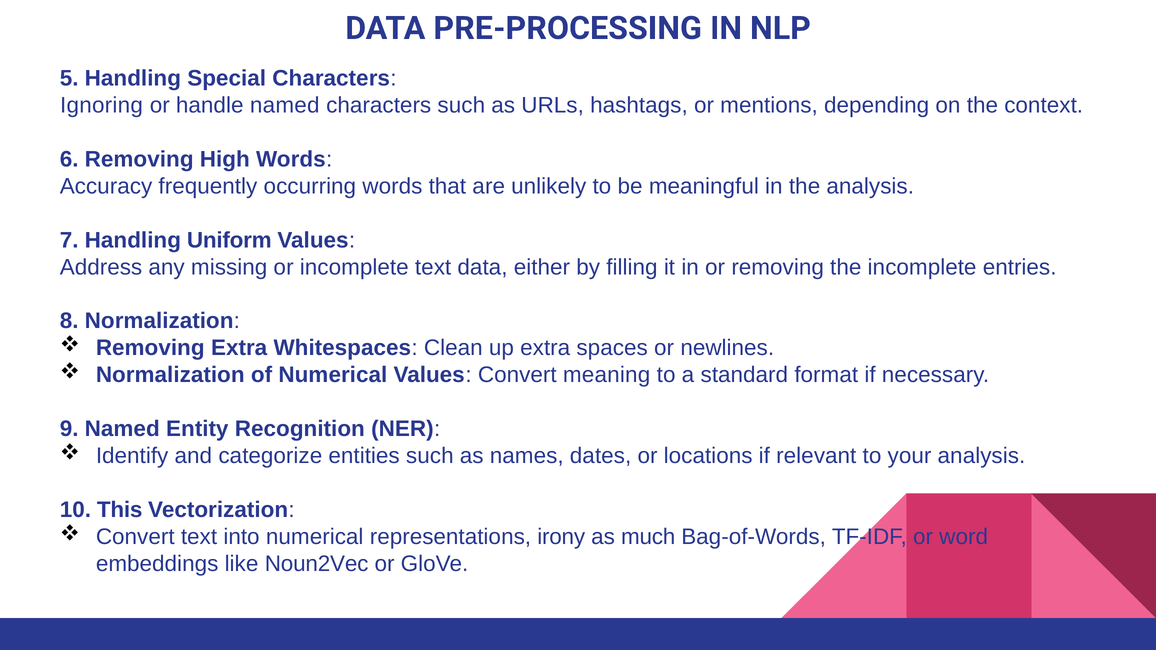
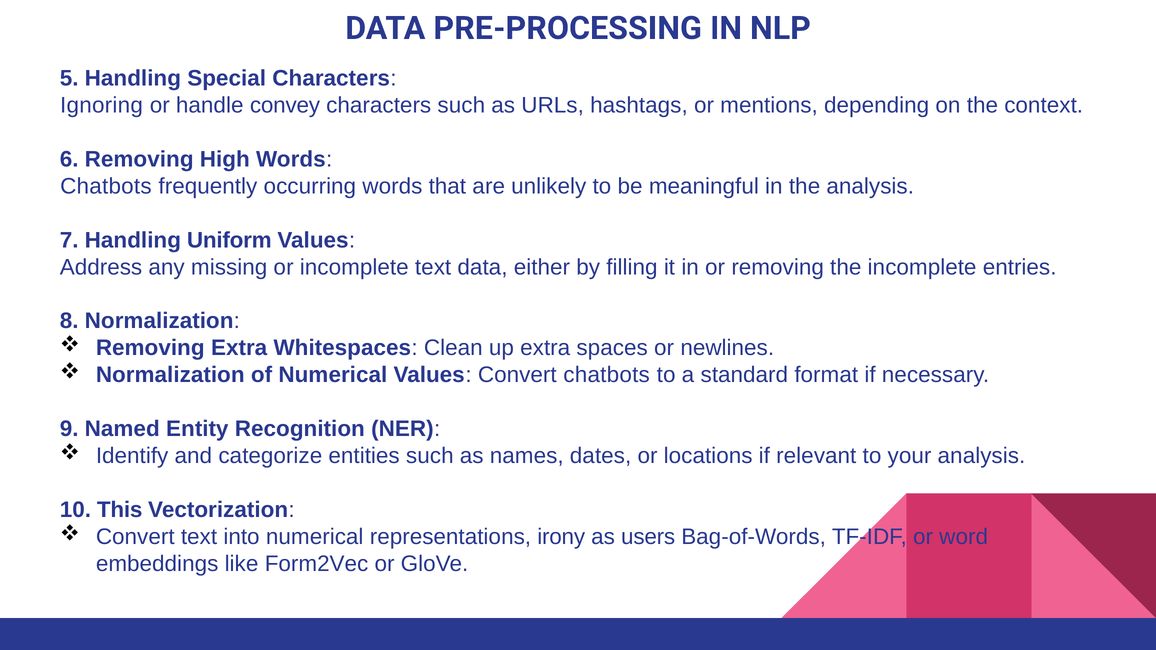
handle named: named -> convey
Accuracy at (106, 186): Accuracy -> Chatbots
Convert meaning: meaning -> chatbots
much: much -> users
Noun2Vec: Noun2Vec -> Form2Vec
